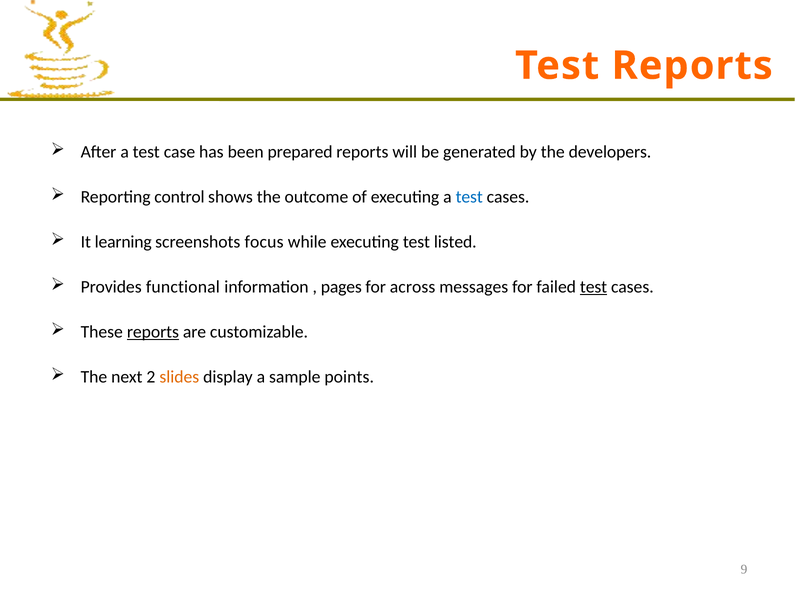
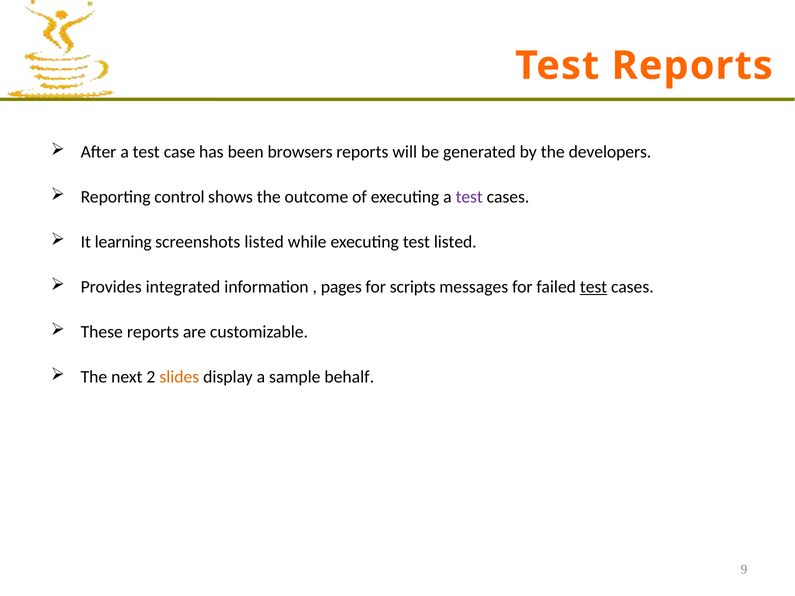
prepared: prepared -> browsers
test at (469, 197) colour: blue -> purple
screenshots focus: focus -> listed
functional: functional -> integrated
across: across -> scripts
reports at (153, 332) underline: present -> none
points: points -> behalf
